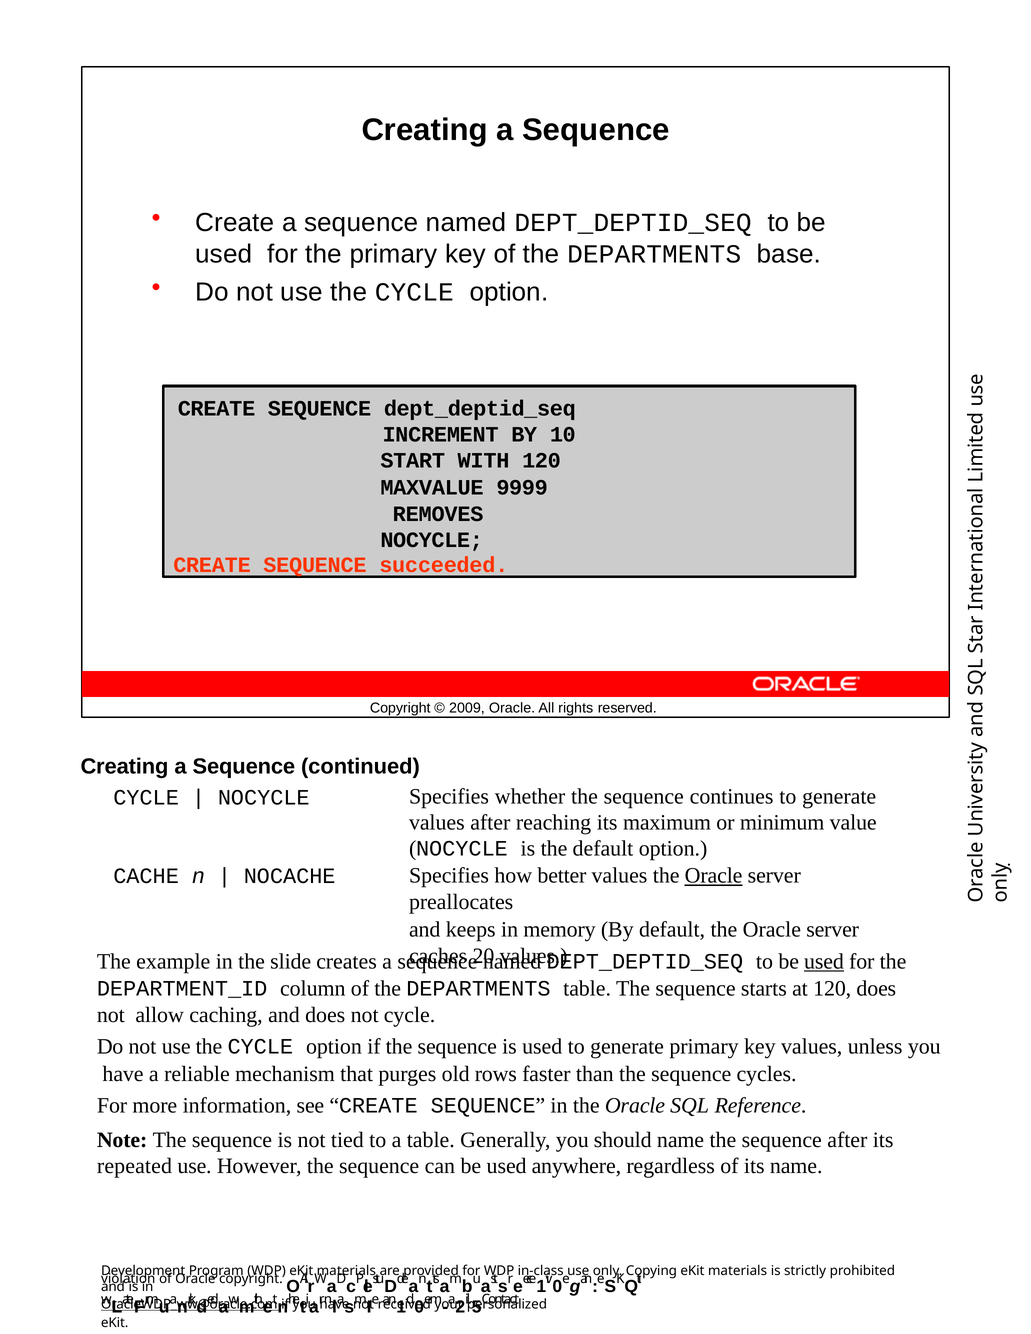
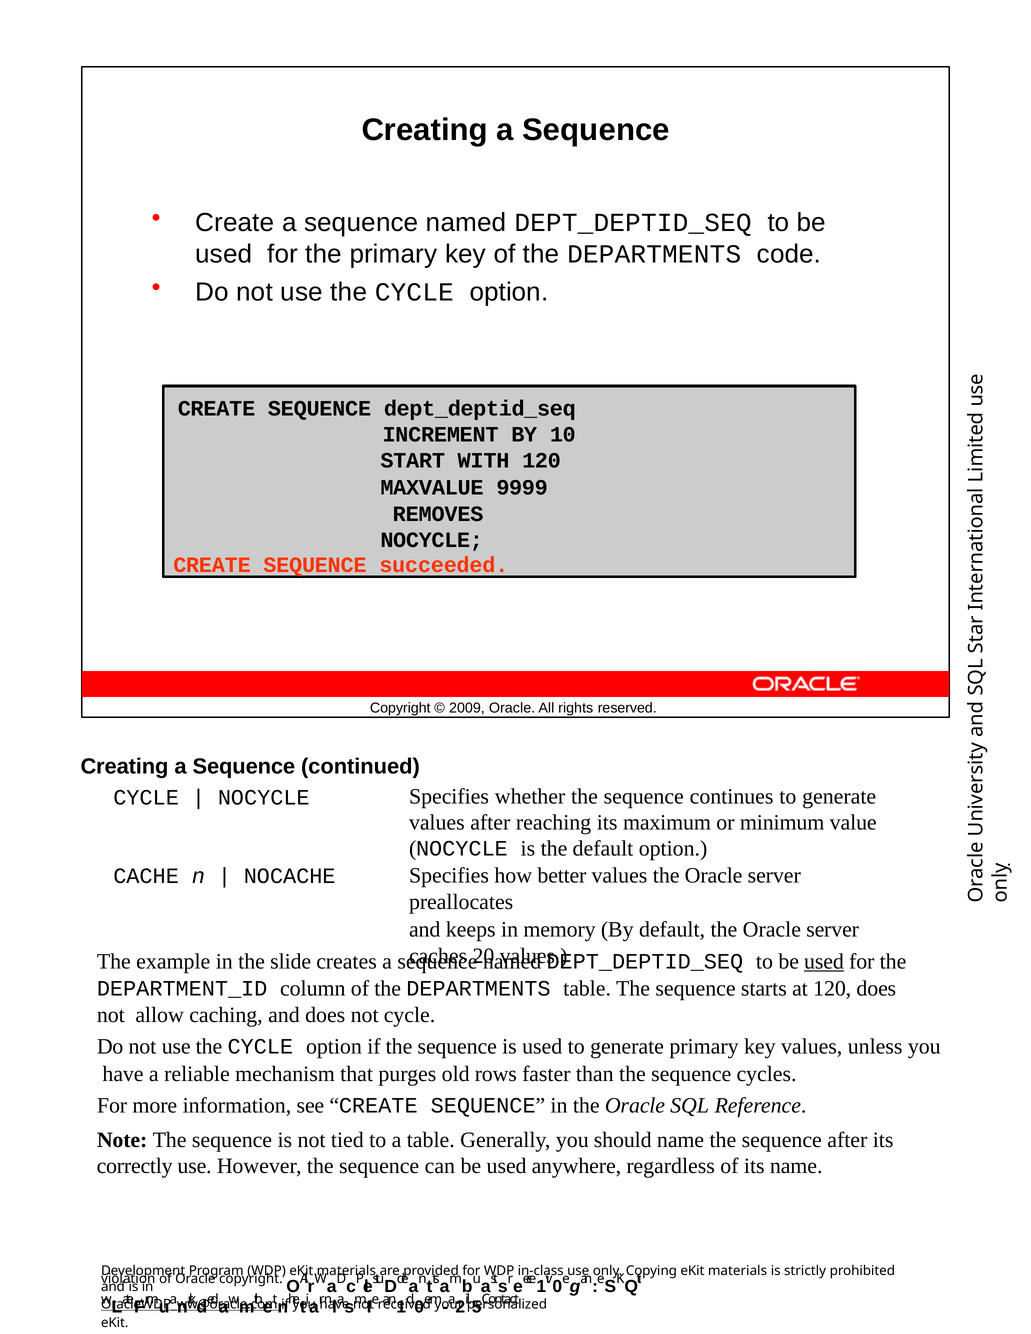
base: base -> code
Oracle at (714, 876) underline: present -> none
repeated: repeated -> correctly
